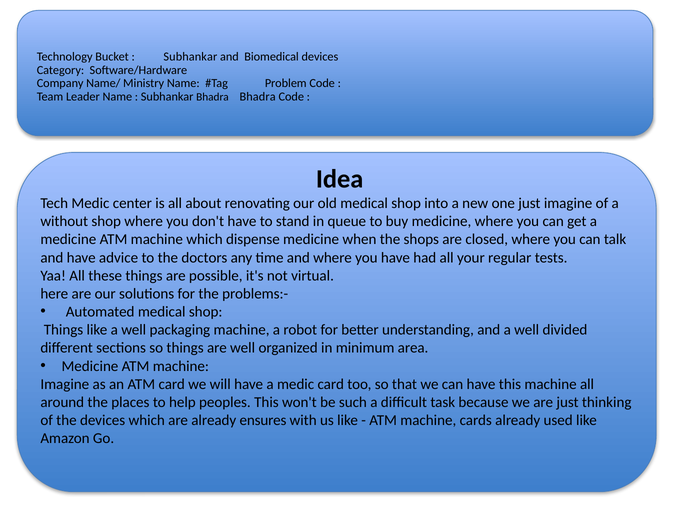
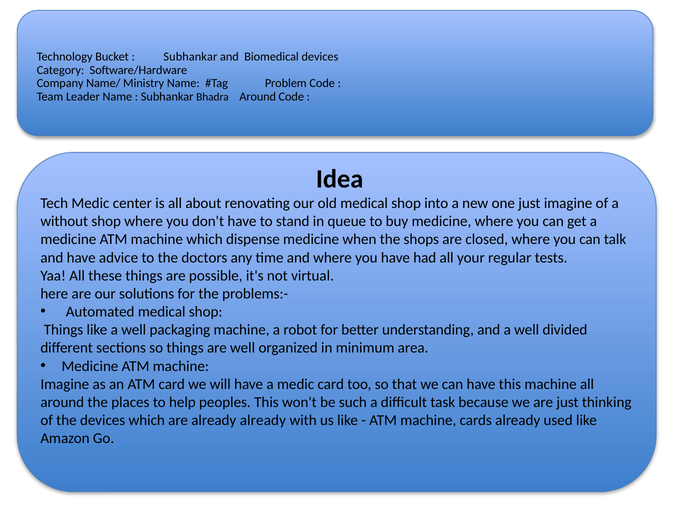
Bhadra Bhadra: Bhadra -> Around
already ensures: ensures -> already
